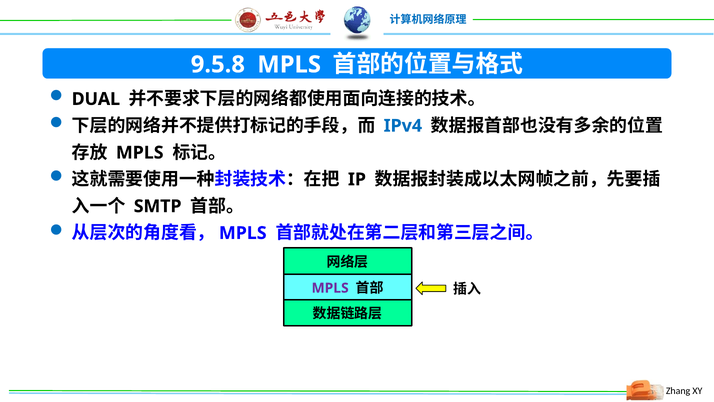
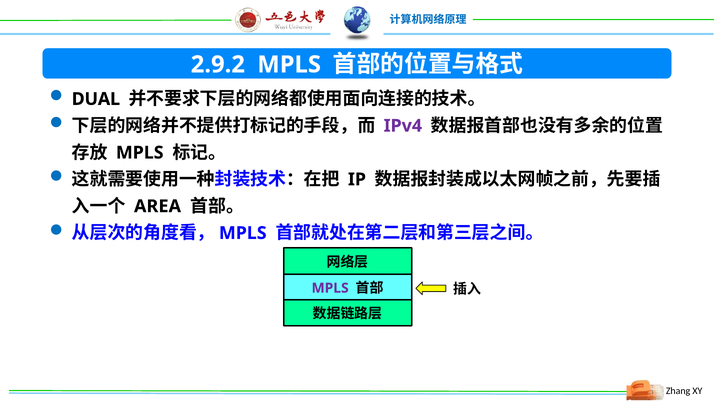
9.5.8: 9.5.8 -> 2.9.2
IPv4 colour: blue -> purple
SMTP: SMTP -> AREA
